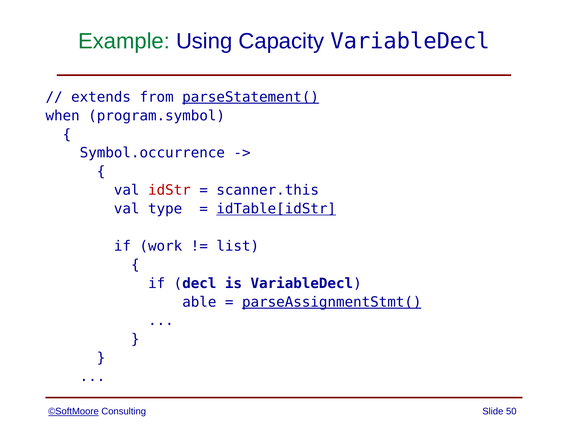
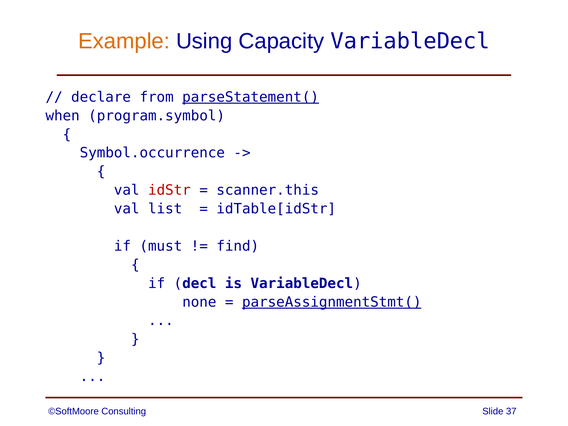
Example colour: green -> orange
extends: extends -> declare
type: type -> list
idTable[idStr underline: present -> none
work: work -> must
list: list -> find
able: able -> none
©SoftMoore underline: present -> none
50: 50 -> 37
